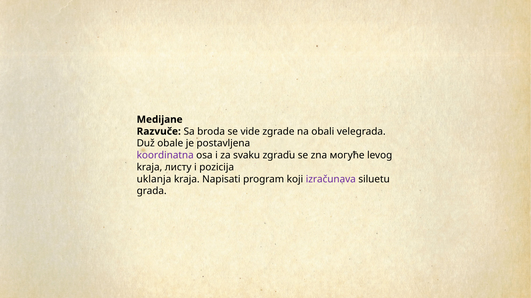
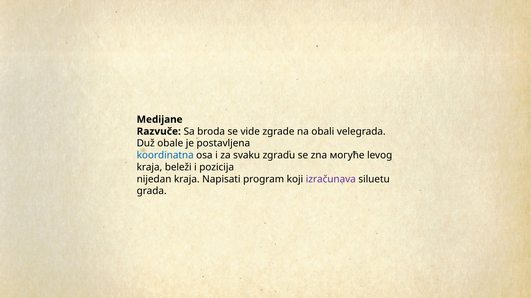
koordinatna colour: purple -> blue
листу: листу -> beleži
uklanja: uklanja -> nijedan
